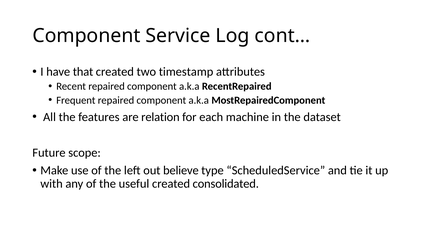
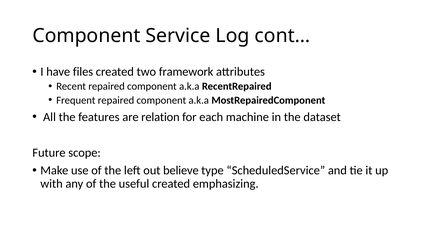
that: that -> files
timestamp: timestamp -> framework
consolidated: consolidated -> emphasizing
